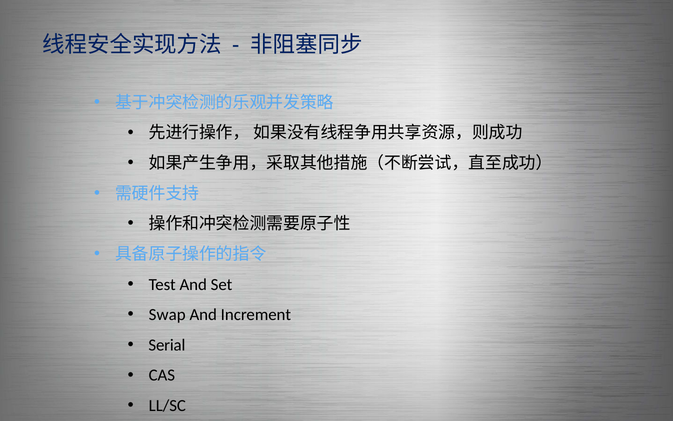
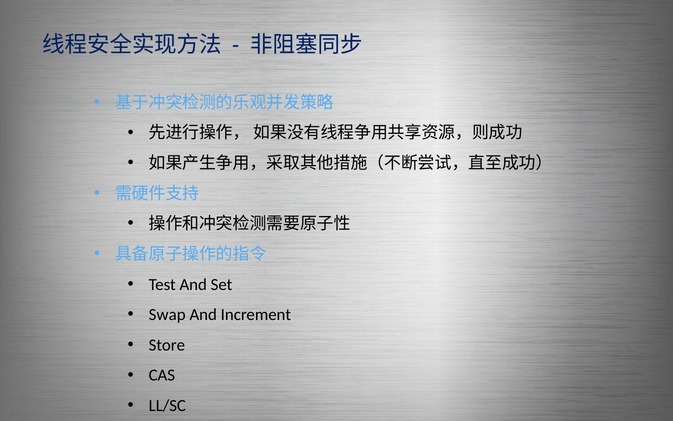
Serial: Serial -> Store
